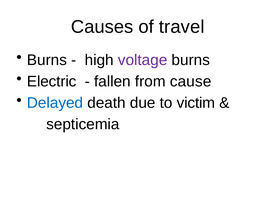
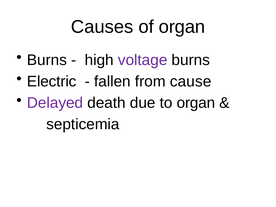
of travel: travel -> organ
Delayed colour: blue -> purple
to victim: victim -> organ
